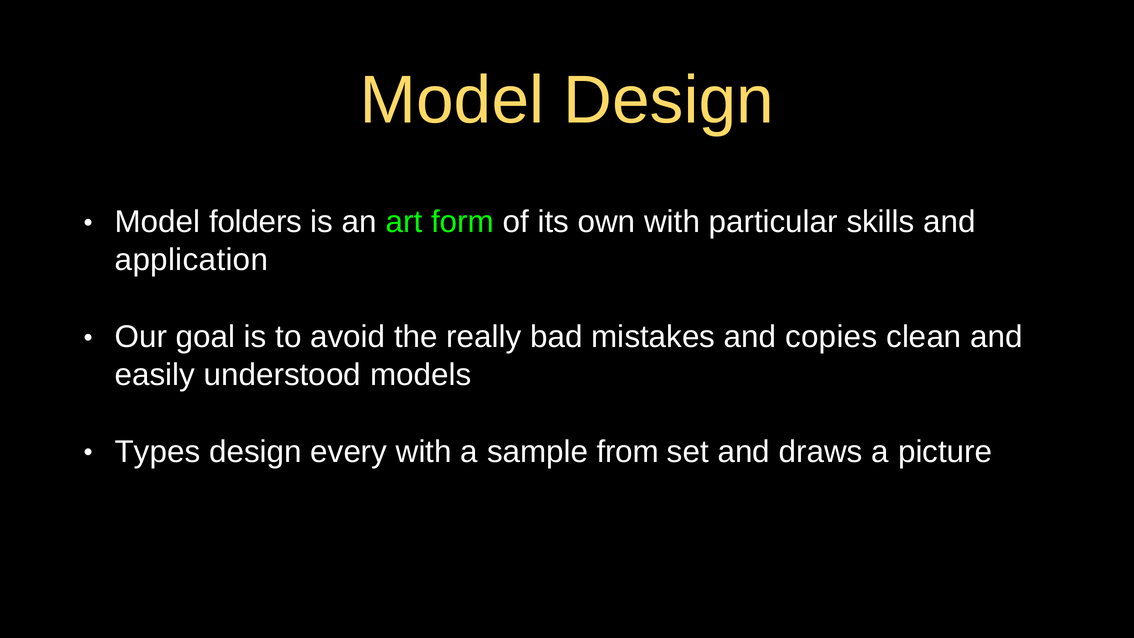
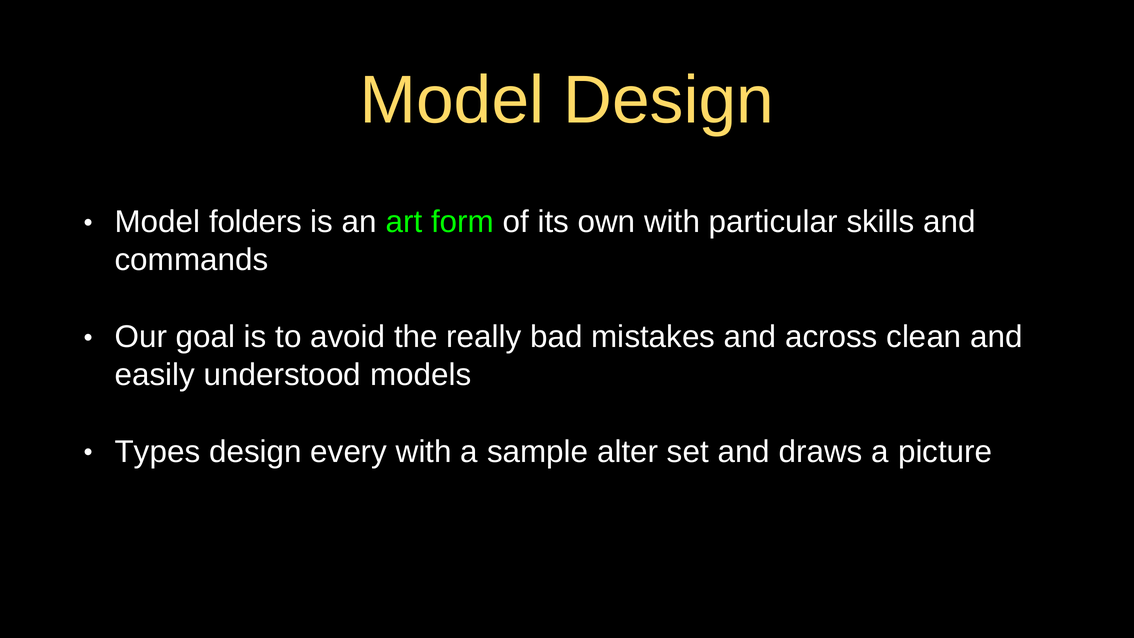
application: application -> commands
copies: copies -> across
from: from -> alter
